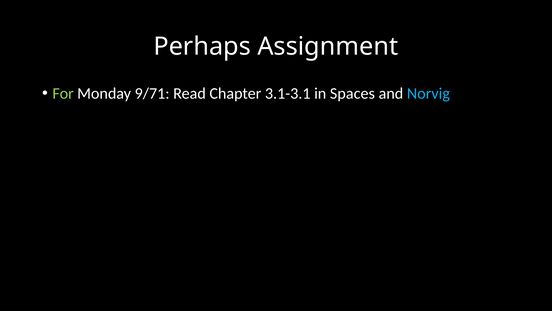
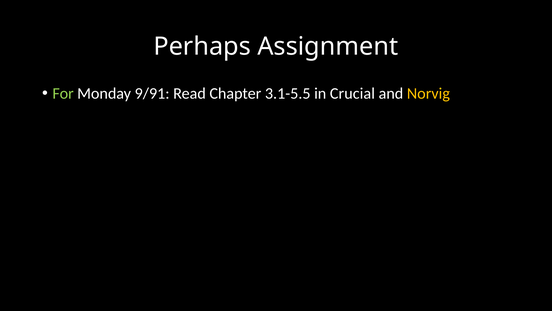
9/71: 9/71 -> 9/91
3.1-3.1: 3.1-3.1 -> 3.1-5.5
Spaces: Spaces -> Crucial
Norvig colour: light blue -> yellow
